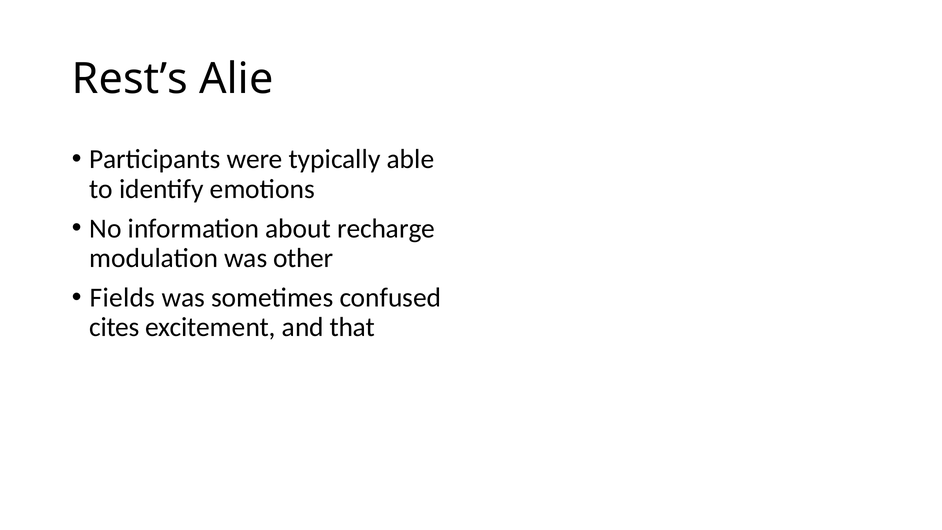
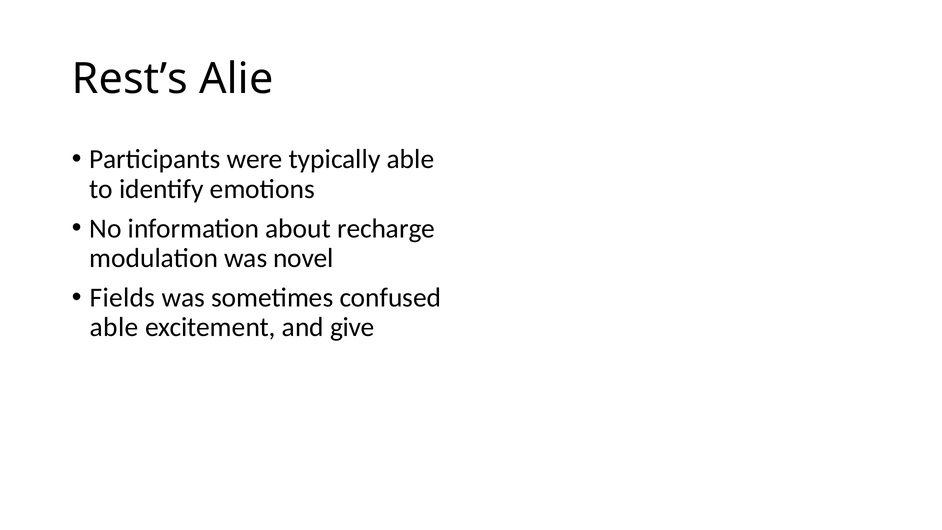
other: other -> novel
cites at (114, 327): cites -> able
that: that -> give
